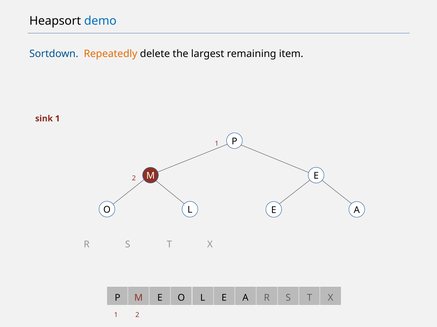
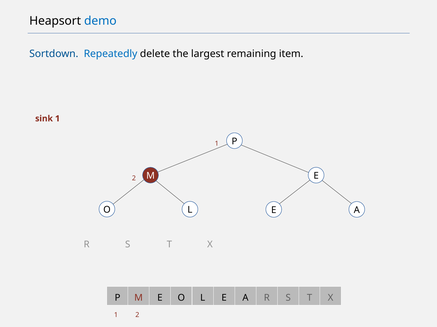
Repeatedly colour: orange -> blue
